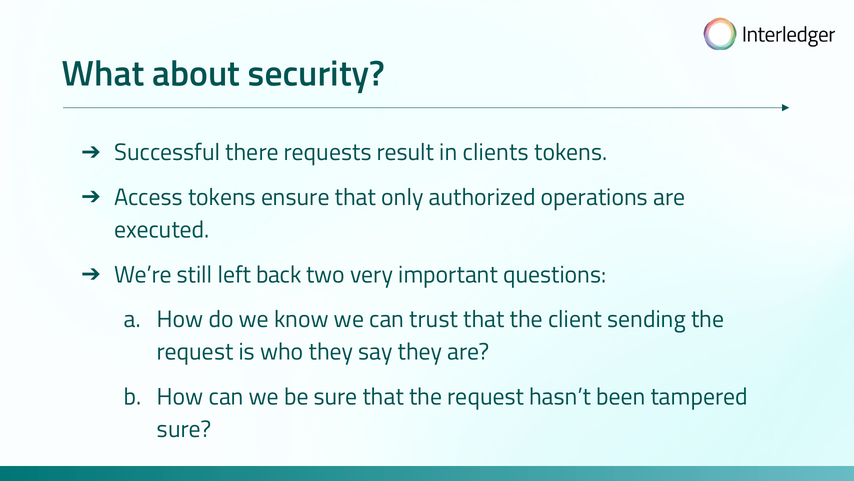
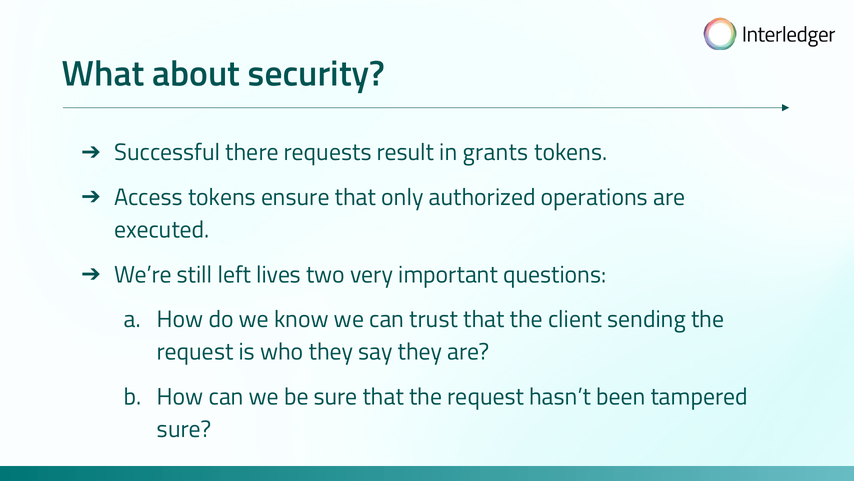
clients: clients -> grants
back: back -> lives
